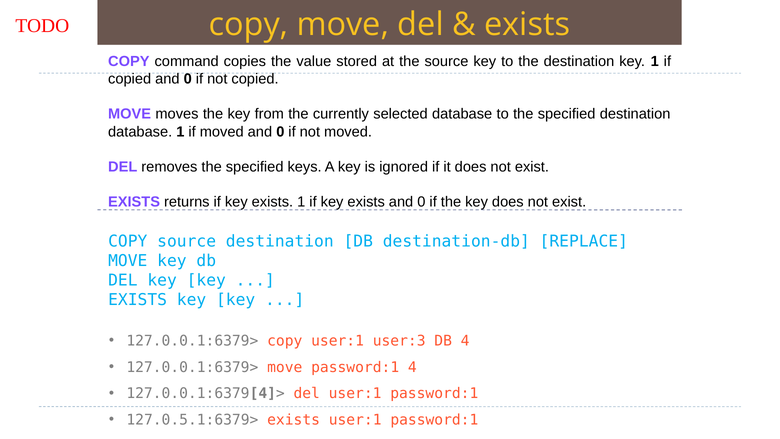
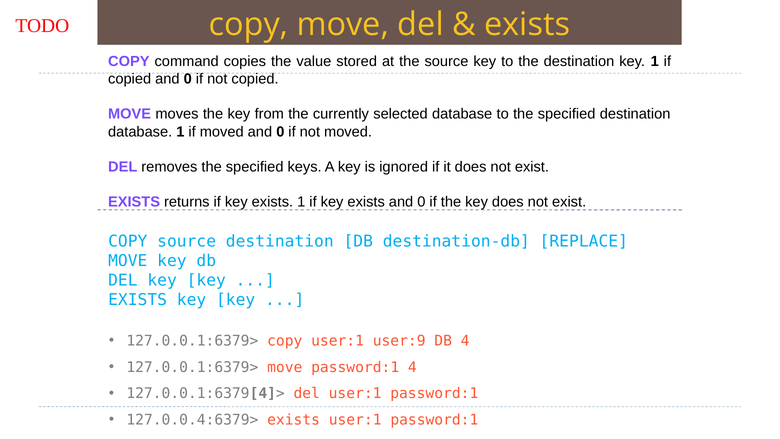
user:3: user:3 -> user:9
127.0.5.1:6379>: 127.0.5.1:6379> -> 127.0.0.4:6379>
